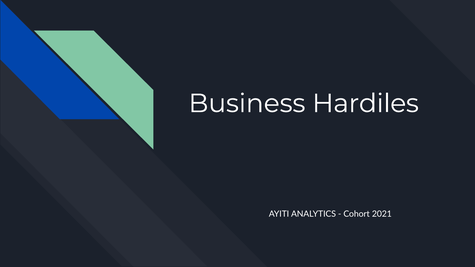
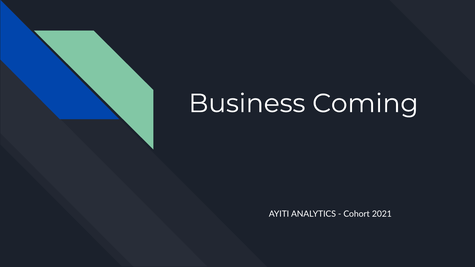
Hardiles: Hardiles -> Coming
